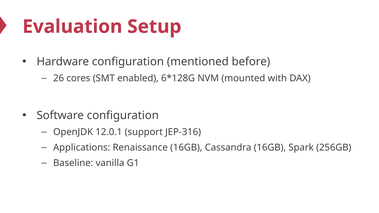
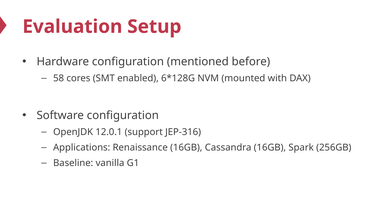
26: 26 -> 58
